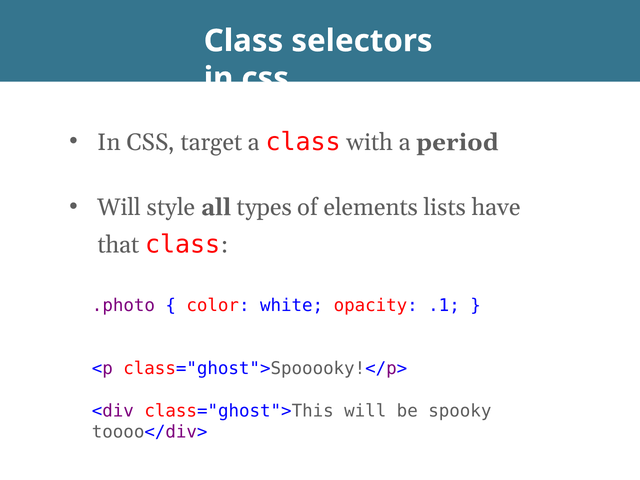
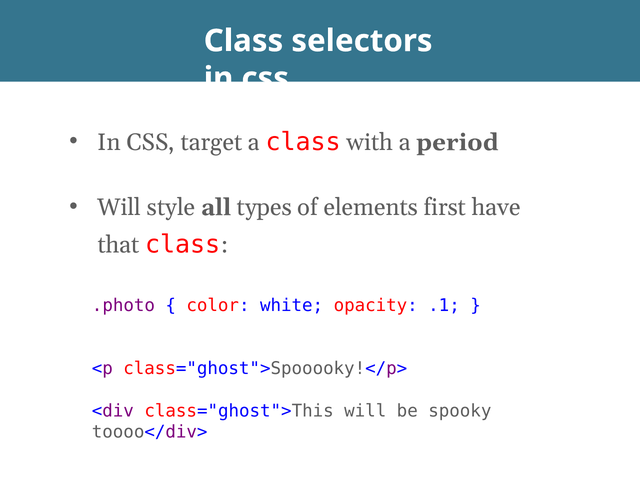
lists: lists -> first
